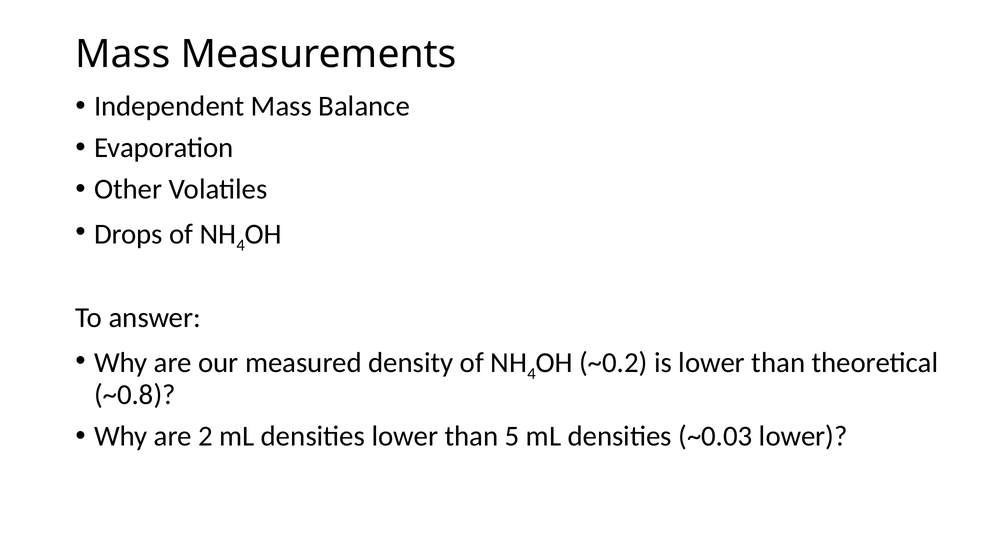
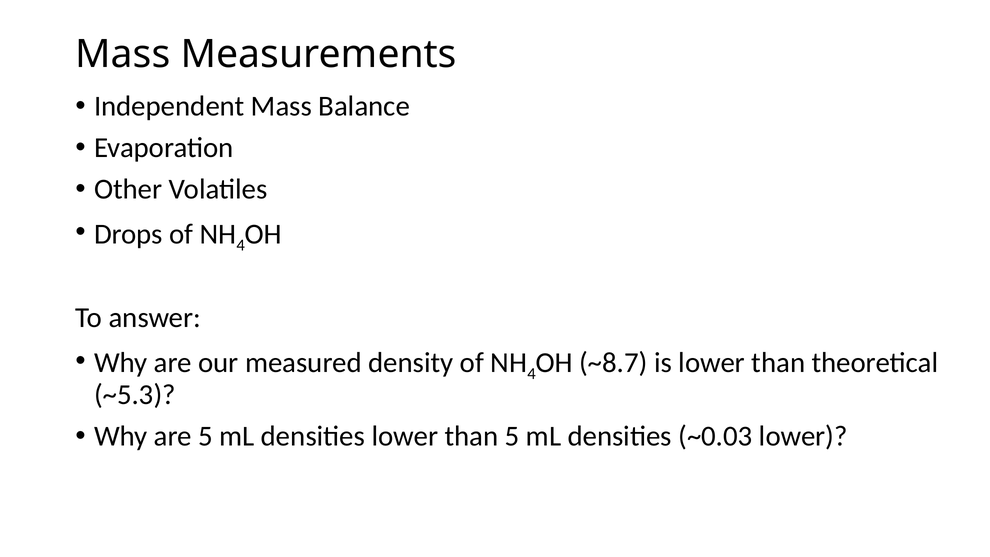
~0.2: ~0.2 -> ~8.7
~0.8: ~0.8 -> ~5.3
are 2: 2 -> 5
